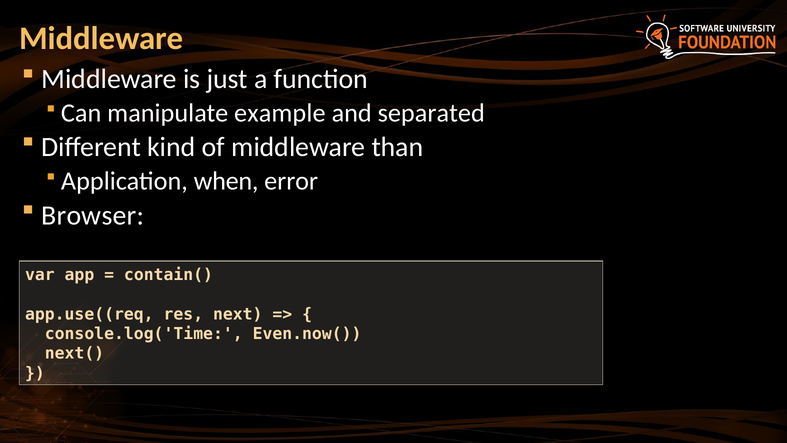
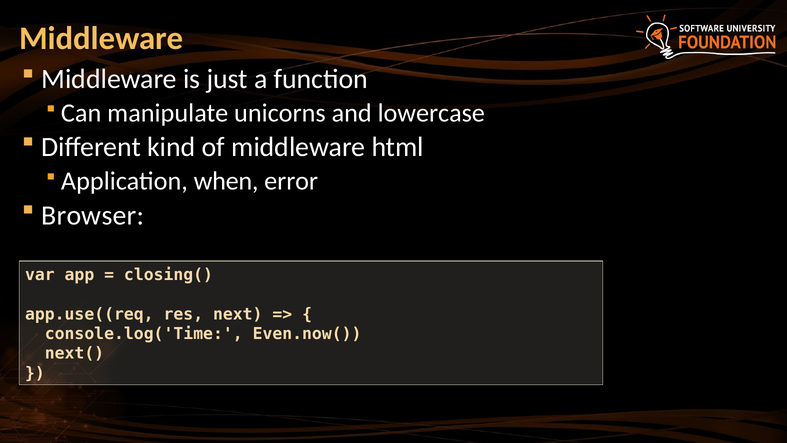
example: example -> unicorns
separated: separated -> lowercase
than: than -> html
contain(: contain( -> closing(
